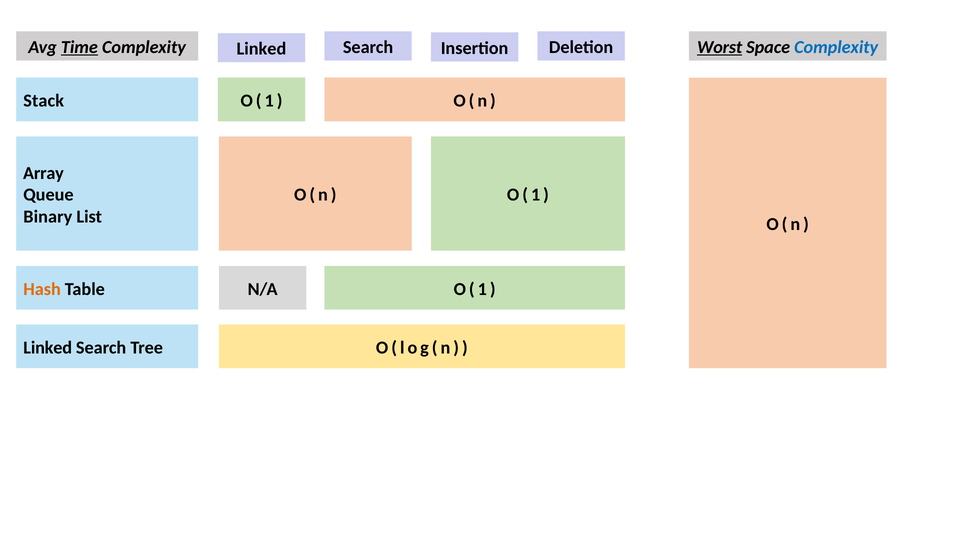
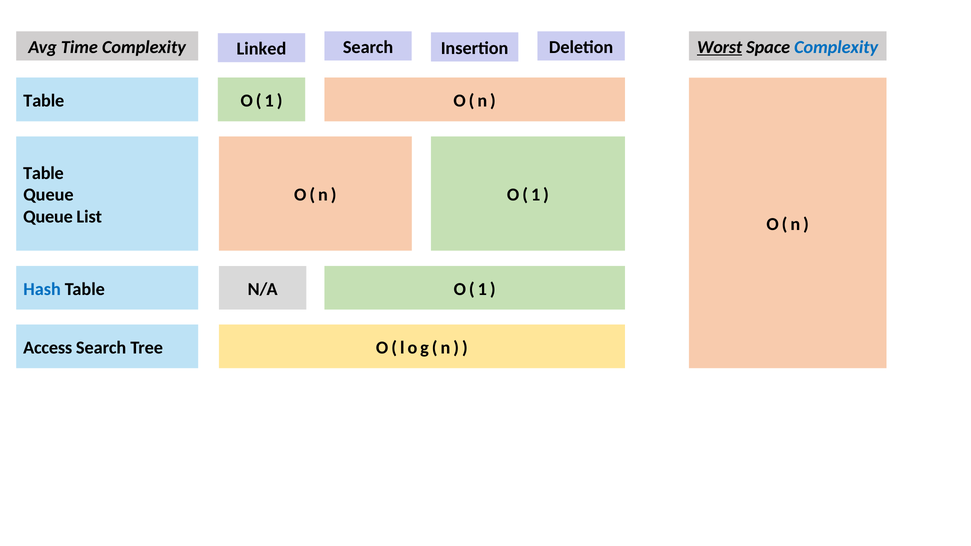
Time underline: present -> none
Stack at (44, 101): Stack -> Table
Array at (43, 173): Array -> Table
Binary at (48, 217): Binary -> Queue
Hash colour: orange -> blue
Linked at (48, 348): Linked -> Access
